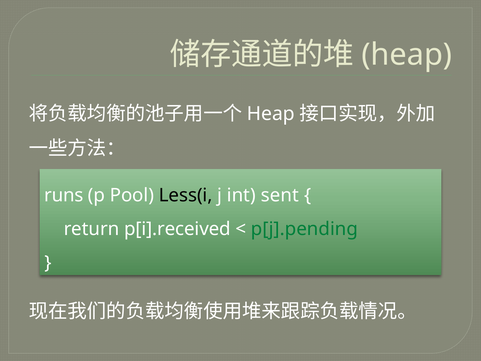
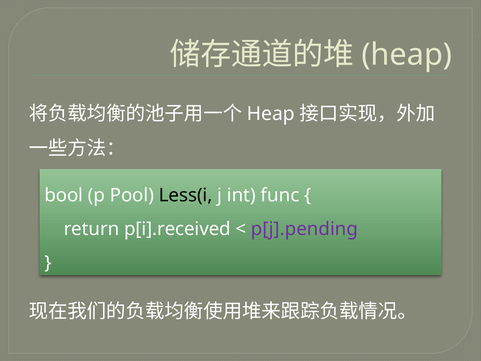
runs: runs -> bool
sent: sent -> func
p[j].pending colour: green -> purple
